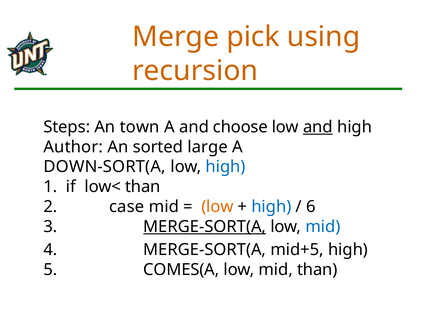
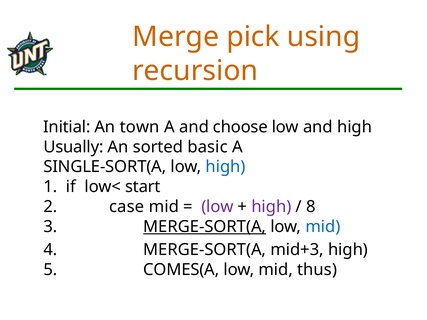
Steps: Steps -> Initial
and at (318, 127) underline: present -> none
Author: Author -> Usually
large: large -> basic
DOWN-SORT(A: DOWN-SORT(A -> SINGLE-SORT(A
low< than: than -> start
low at (217, 207) colour: orange -> purple
high at (271, 207) colour: blue -> purple
6: 6 -> 8
mid+5: mid+5 -> mid+3
mid than: than -> thus
